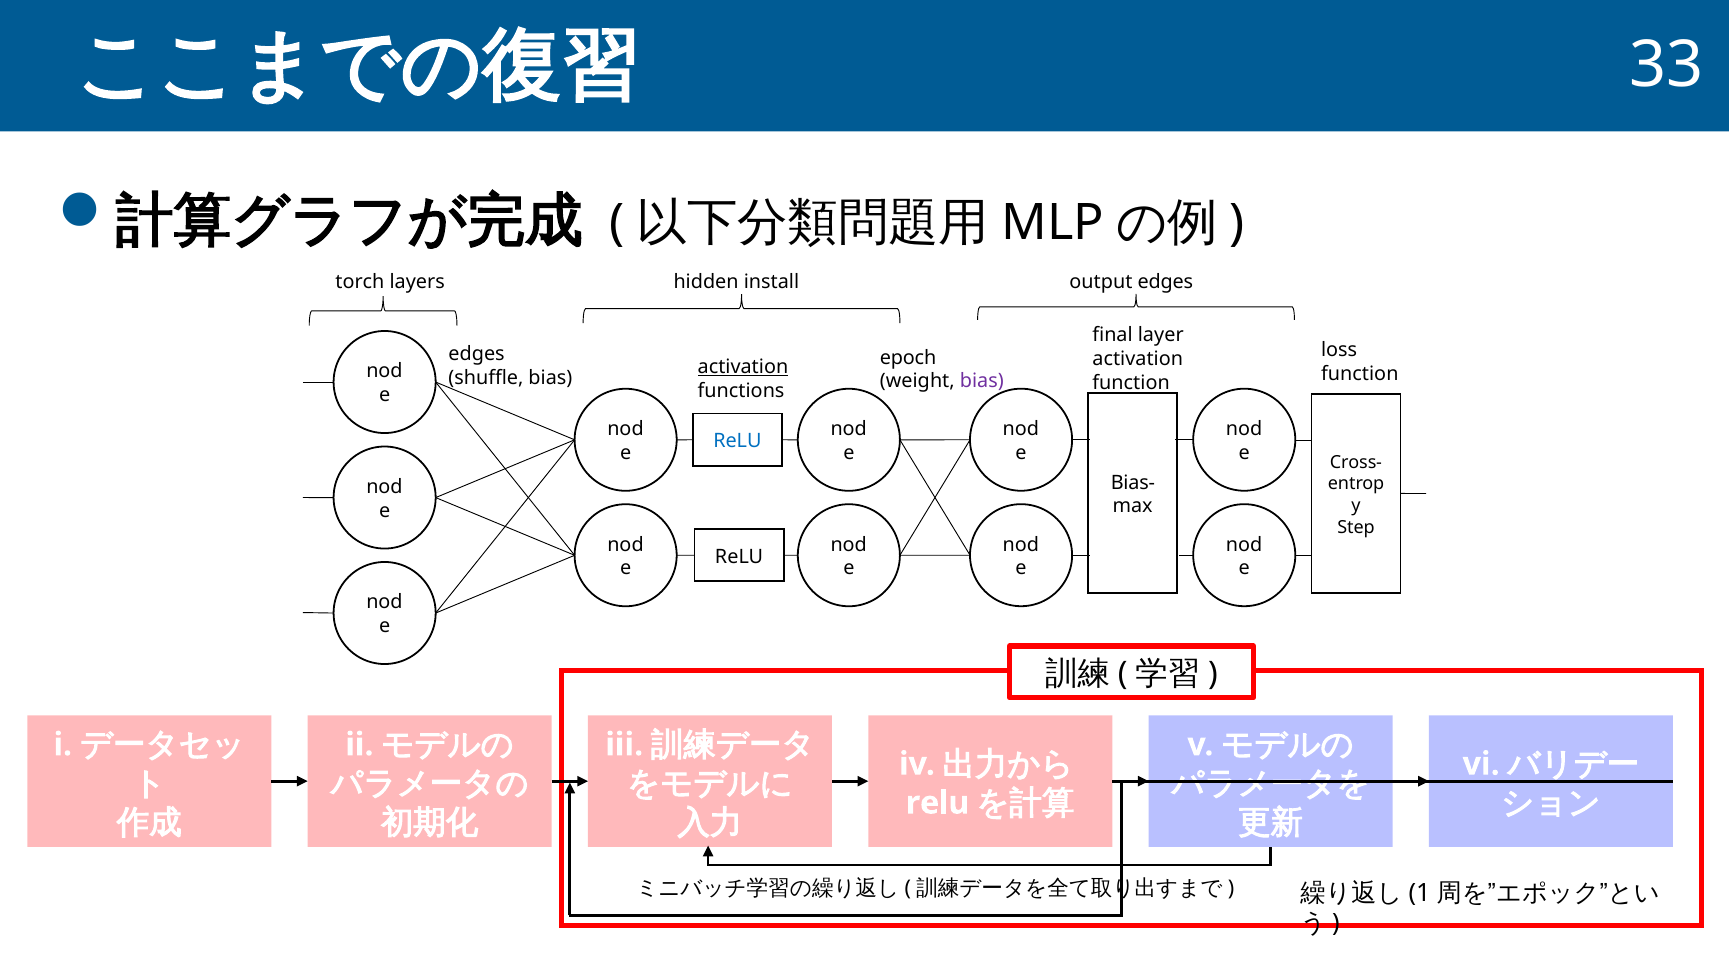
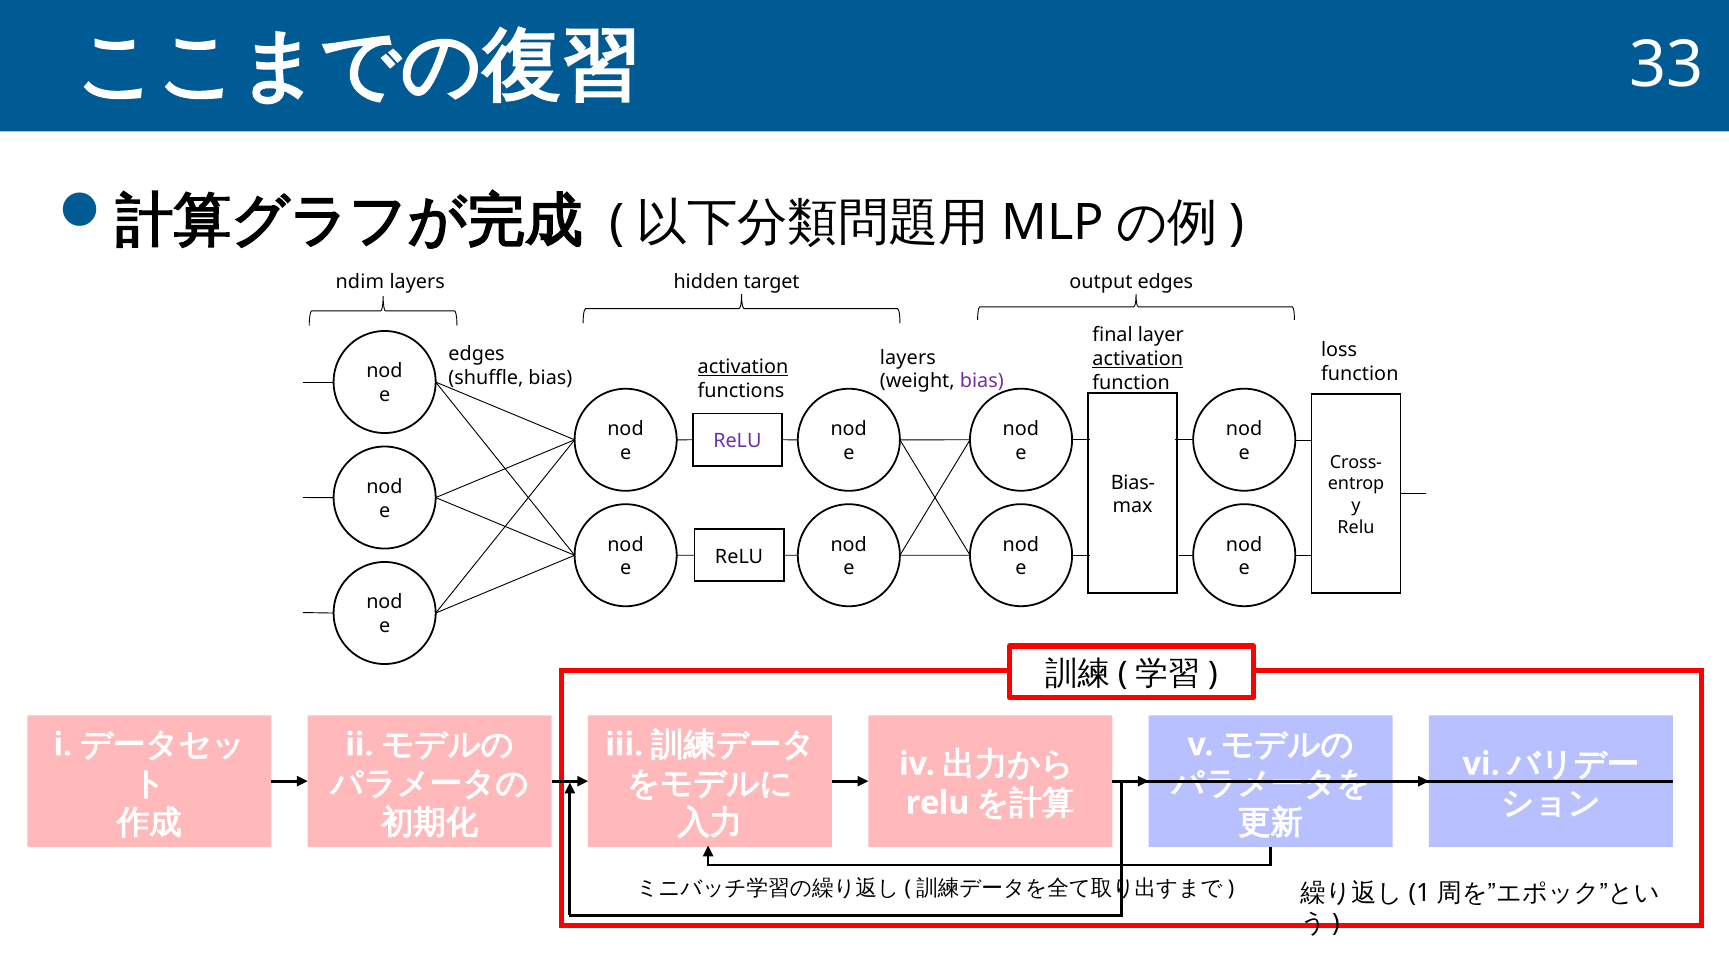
torch: torch -> ndim
install: install -> target
epoch at (908, 358): epoch -> layers
activation at (1138, 359) underline: none -> present
ReLU at (737, 441) colour: blue -> purple
Step at (1356, 527): Step -> Relu
